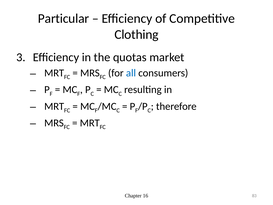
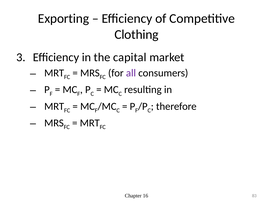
Particular: Particular -> Exporting
quotas: quotas -> capital
all colour: blue -> purple
